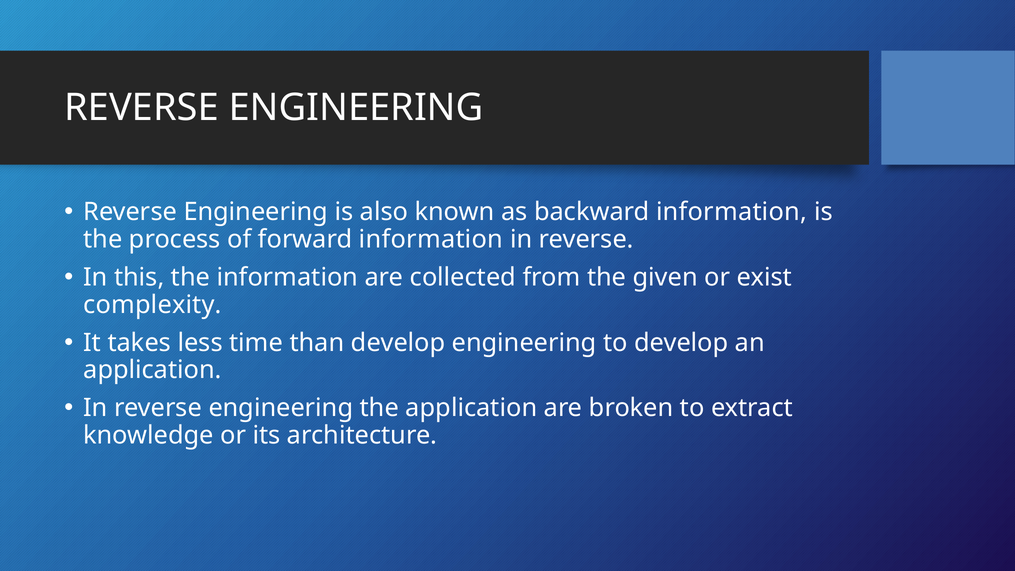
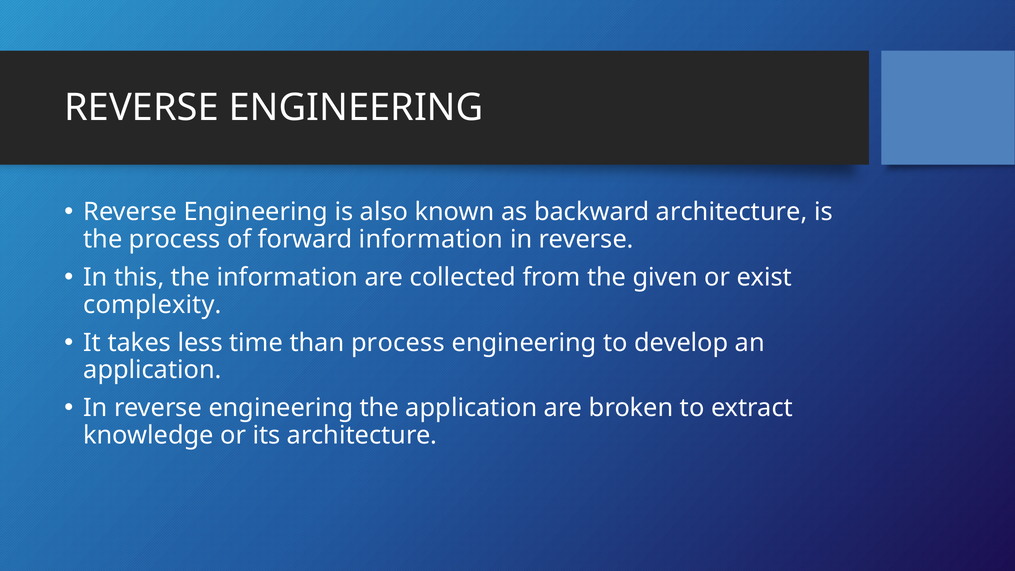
backward information: information -> architecture
than develop: develop -> process
